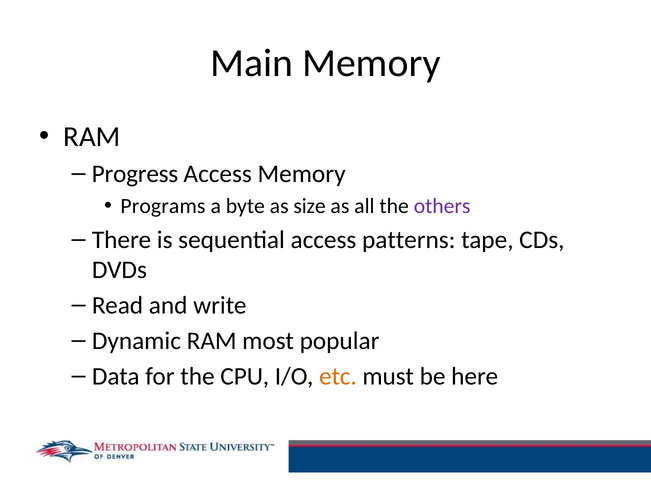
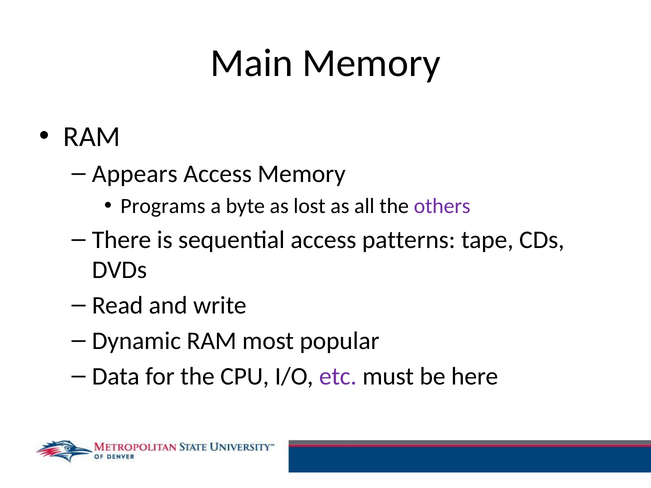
Progress: Progress -> Appears
size: size -> lost
etc colour: orange -> purple
